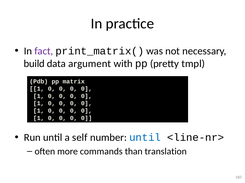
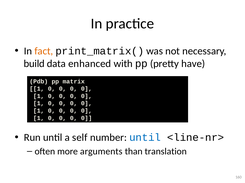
fact colour: purple -> orange
argument: argument -> enhanced
tmpl: tmpl -> have
commands: commands -> arguments
